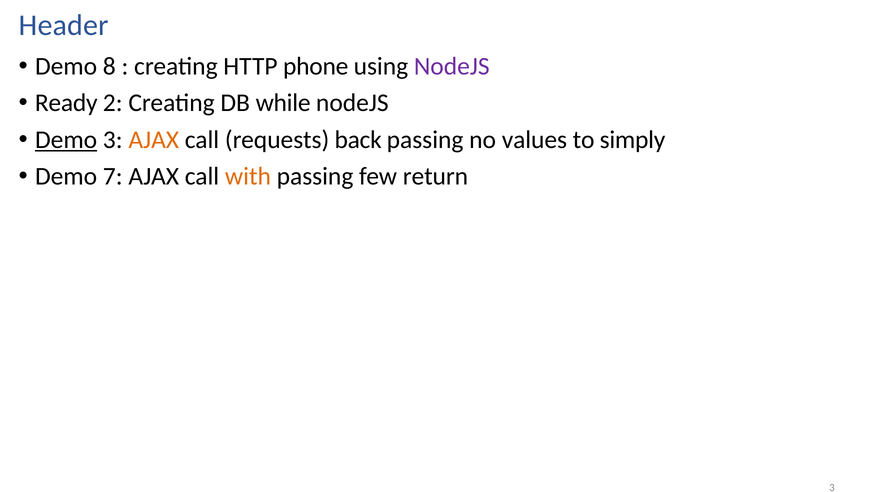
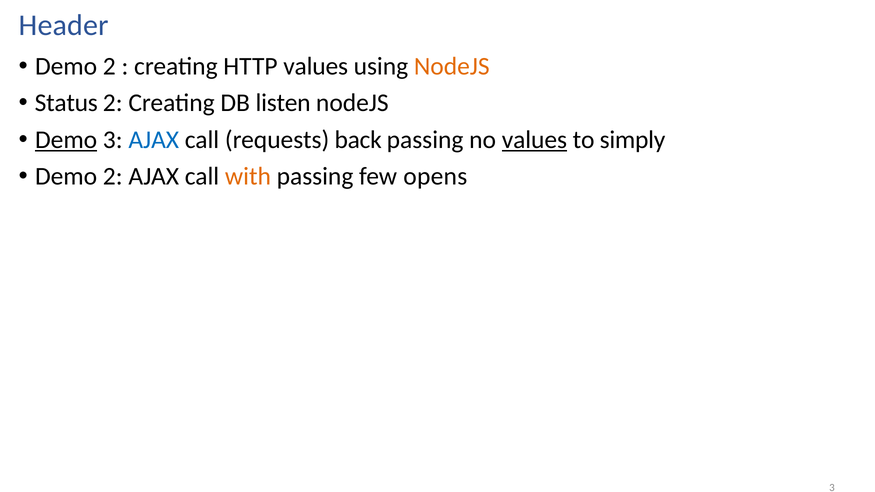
8 at (109, 66): 8 -> 2
HTTP phone: phone -> values
NodeJS at (452, 66) colour: purple -> orange
Ready: Ready -> Status
while: while -> listen
AJAX at (154, 140) colour: orange -> blue
values at (534, 140) underline: none -> present
7 at (113, 176): 7 -> 2
return: return -> opens
